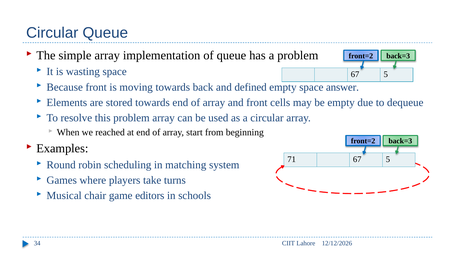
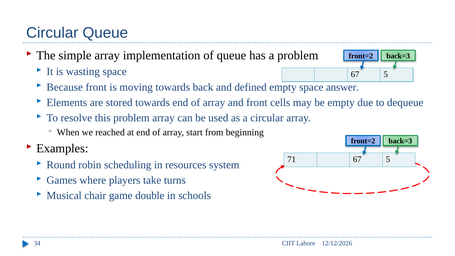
matching: matching -> resources
editors: editors -> double
